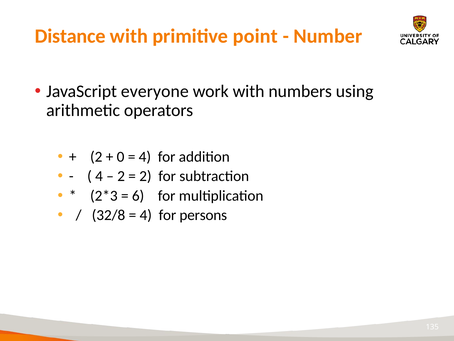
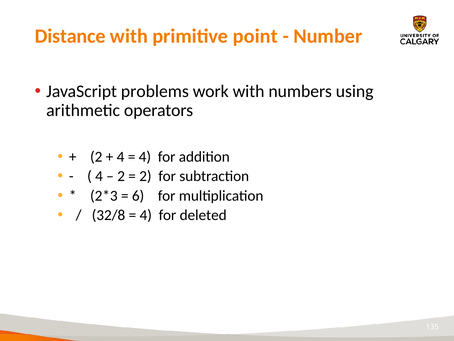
everyone: everyone -> problems
0 at (121, 156): 0 -> 4
persons: persons -> deleted
